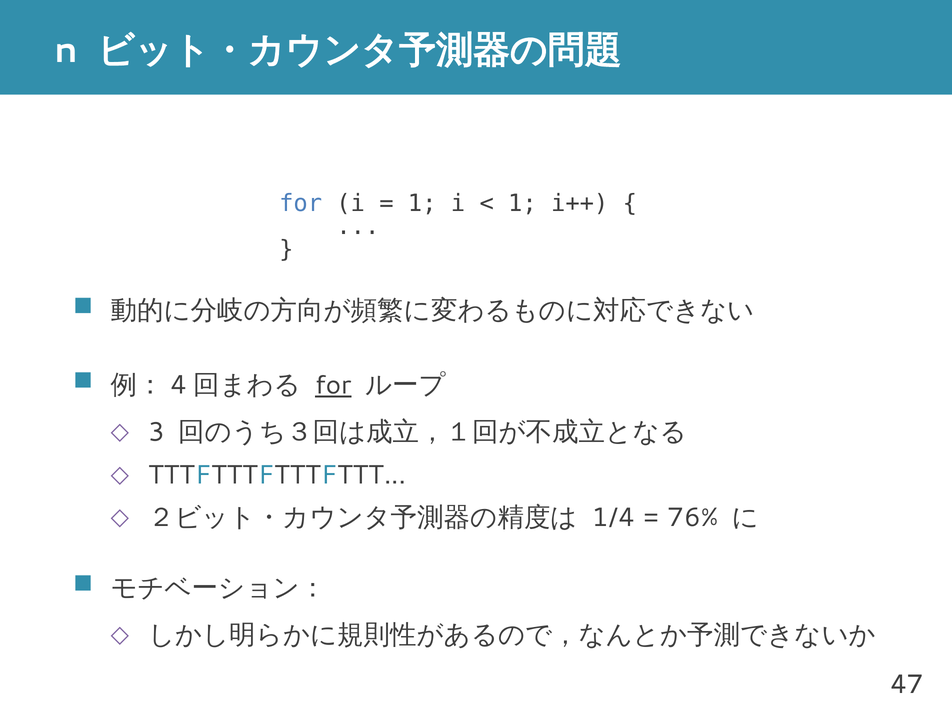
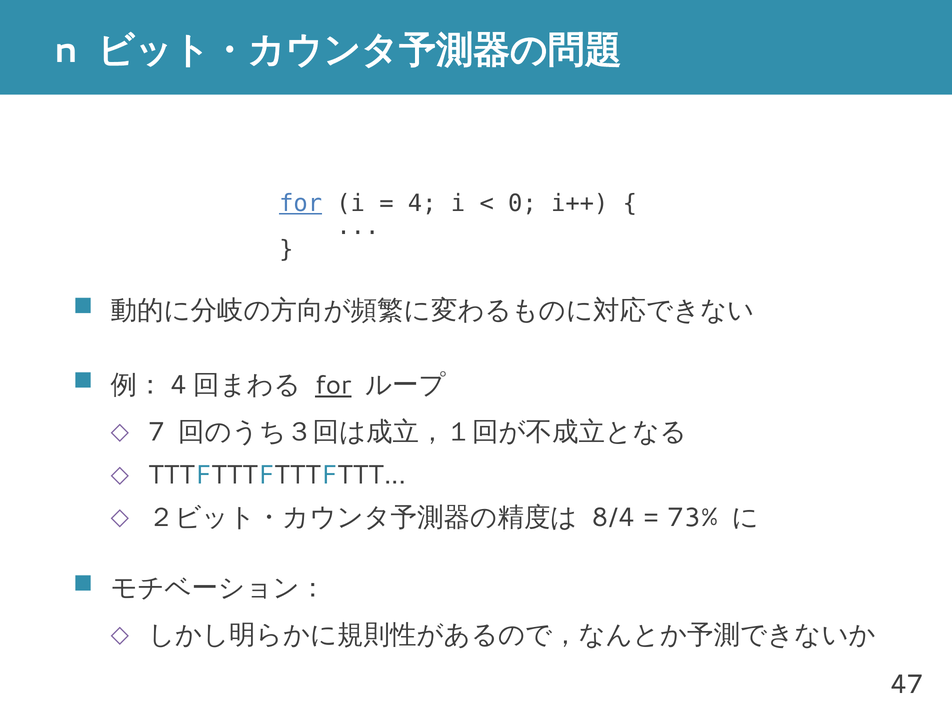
for at (301, 203) underline: none -> present
1 at (422, 203): 1 -> 4
1 at (522, 203): 1 -> 0
3: 3 -> 7
1/4: 1/4 -> 8/4
76%: 76% -> 73%
